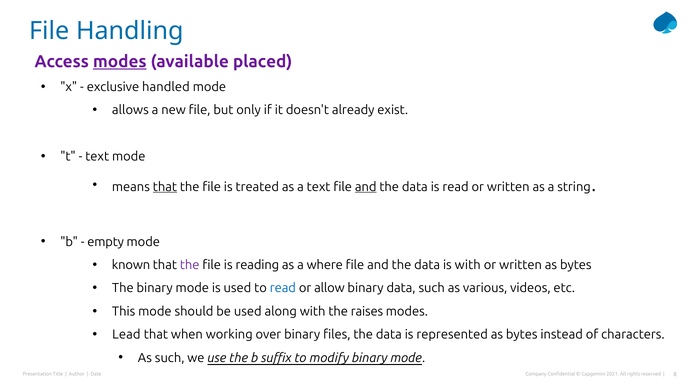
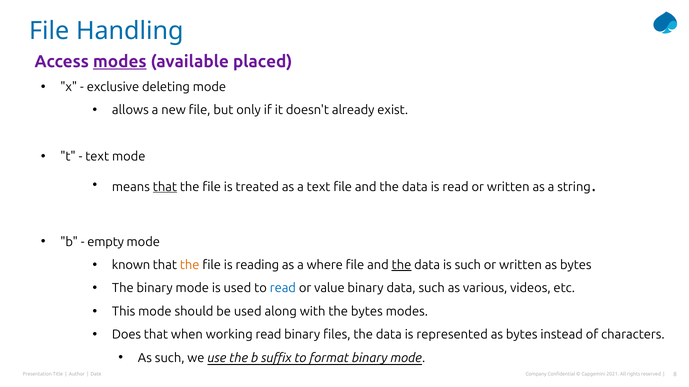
handled: handled -> deleting
and at (366, 187) underline: present -> none
the at (190, 265) colour: purple -> orange
the at (401, 265) underline: none -> present
is with: with -> such
allow: allow -> value
the raises: raises -> bytes
Lead: Lead -> Does
working over: over -> read
modify: modify -> format
